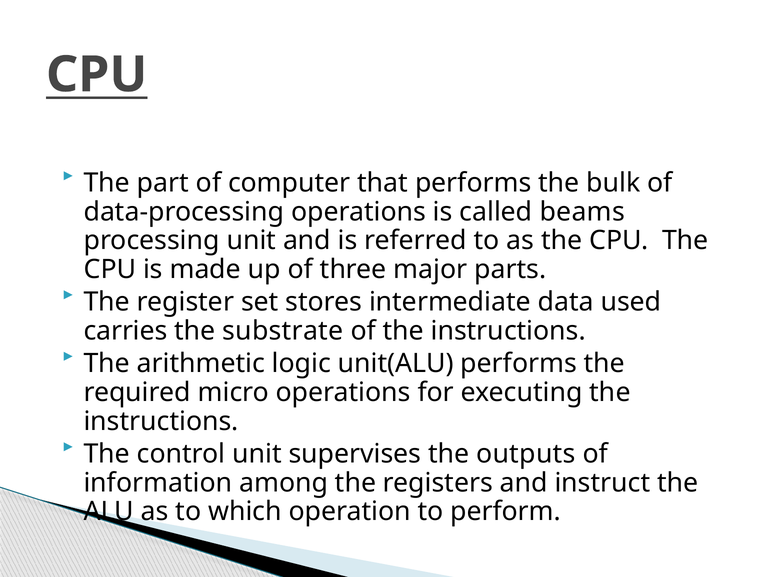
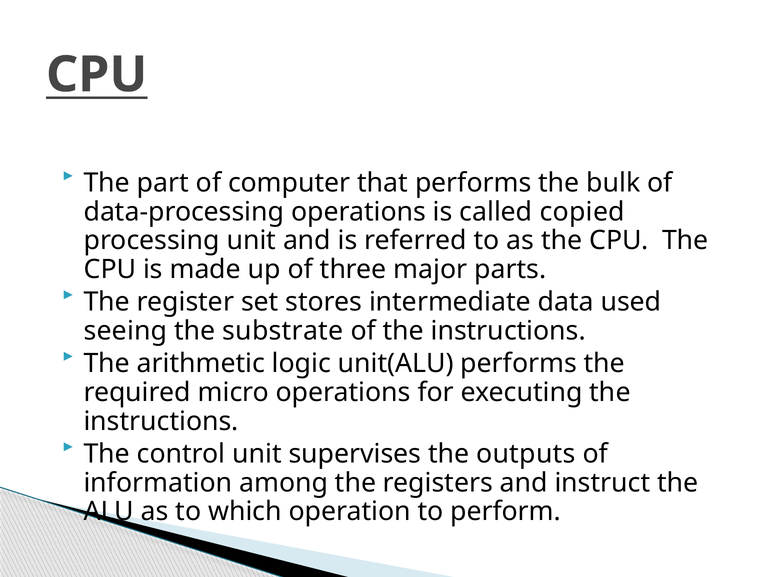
beams: beams -> copied
carries: carries -> seeing
